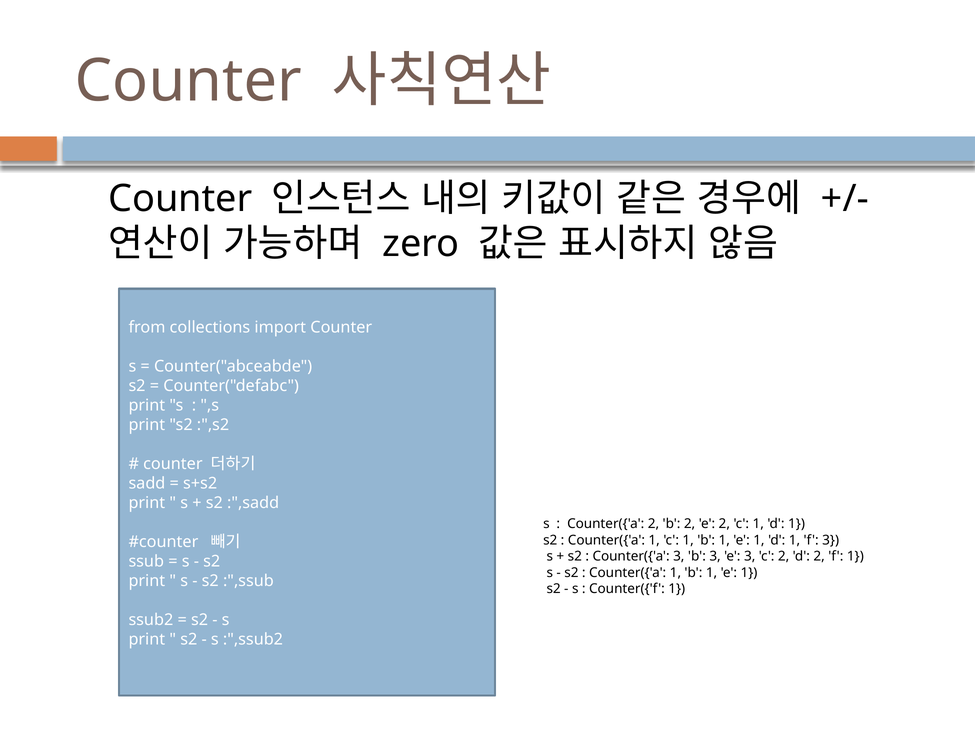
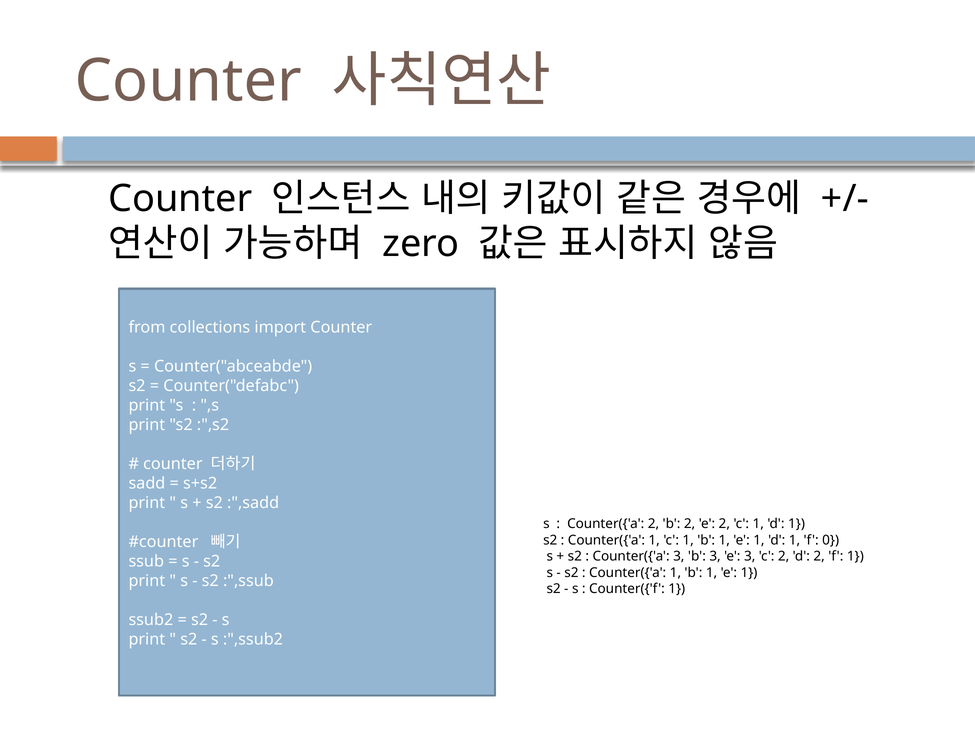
f 3: 3 -> 0
